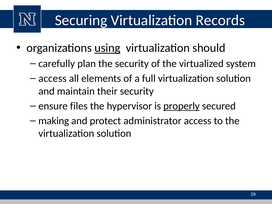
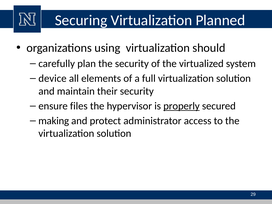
Records: Records -> Planned
using underline: present -> none
access at (52, 78): access -> device
